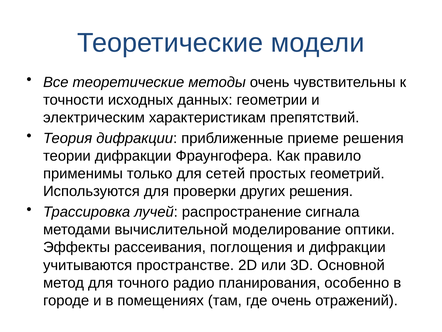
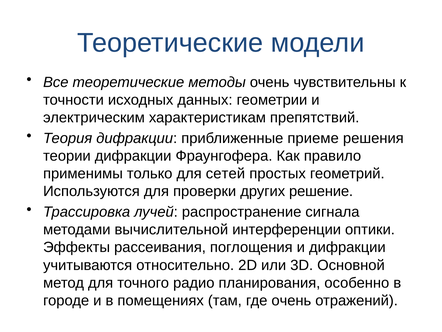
других решения: решения -> решение
моделирование: моделирование -> интерференции
пространстве: пространстве -> относительно
